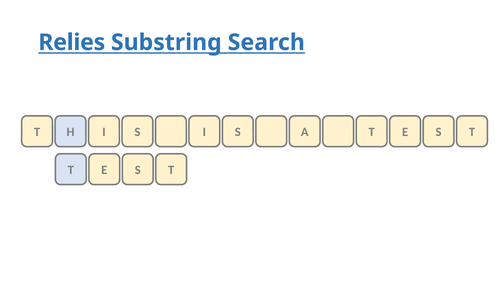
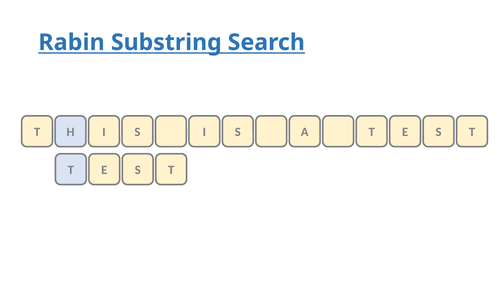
Relies: Relies -> Rabin
